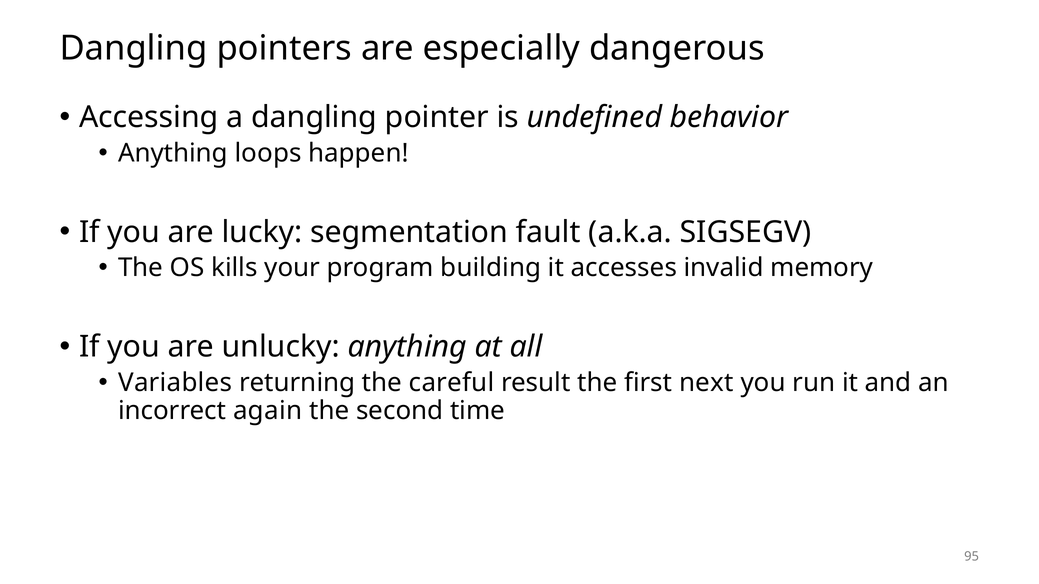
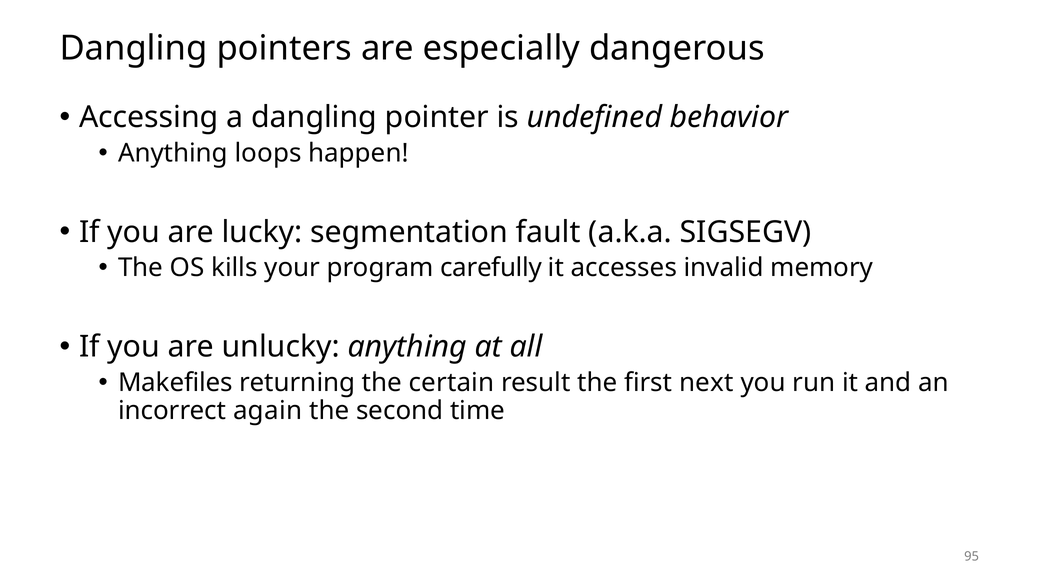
building: building -> carefully
Variables: Variables -> Makefiles
careful: careful -> certain
